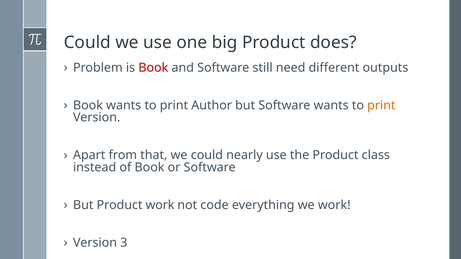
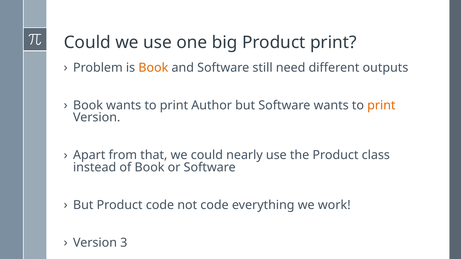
Product does: does -> print
Book at (153, 68) colour: red -> orange
Product work: work -> code
